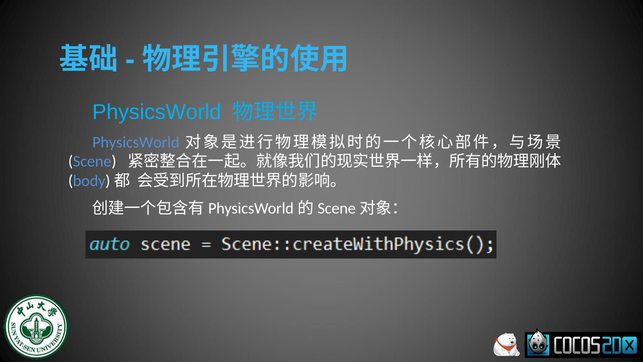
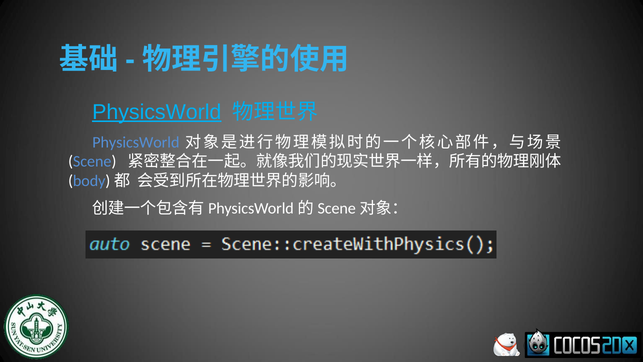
PhysicsWorld at (157, 112) underline: none -> present
